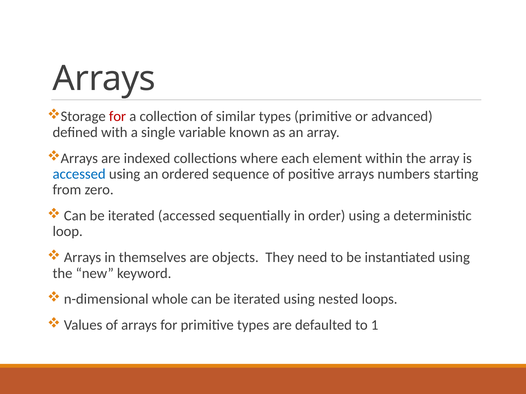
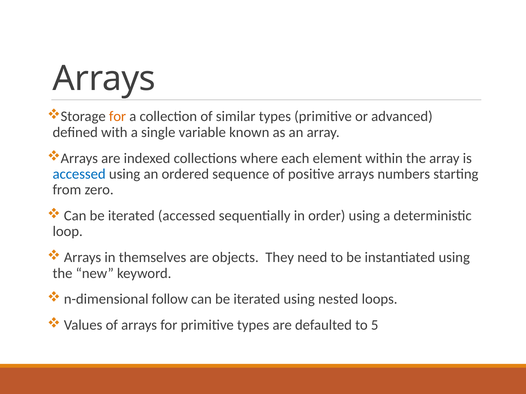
for at (118, 117) colour: red -> orange
whole: whole -> follow
1: 1 -> 5
